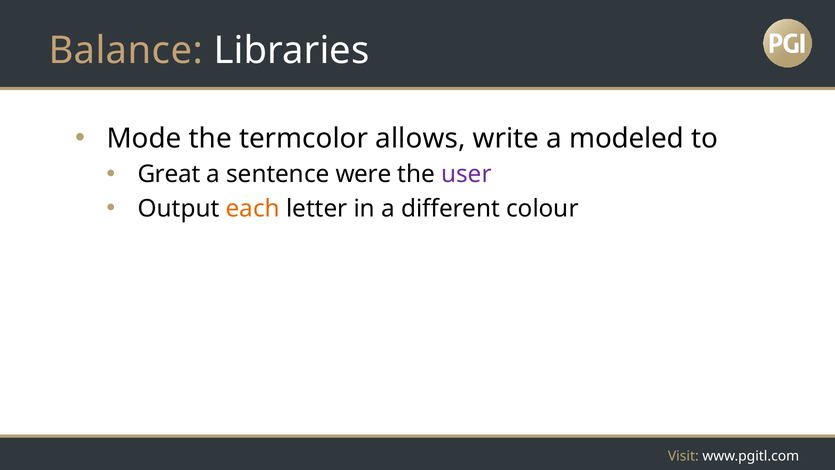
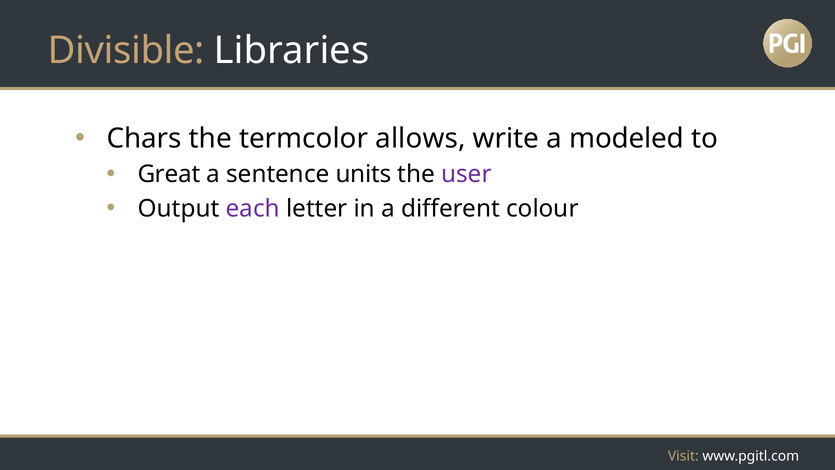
Balance: Balance -> Divisible
Mode: Mode -> Chars
were: were -> units
each colour: orange -> purple
